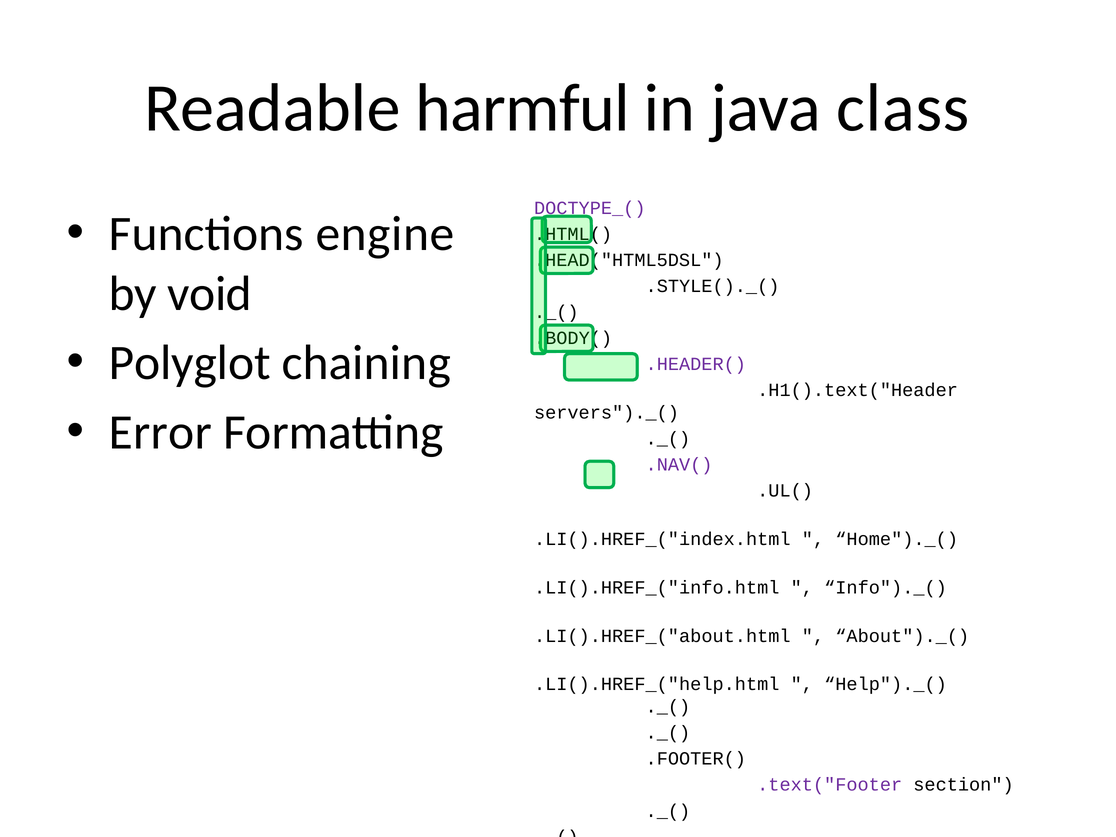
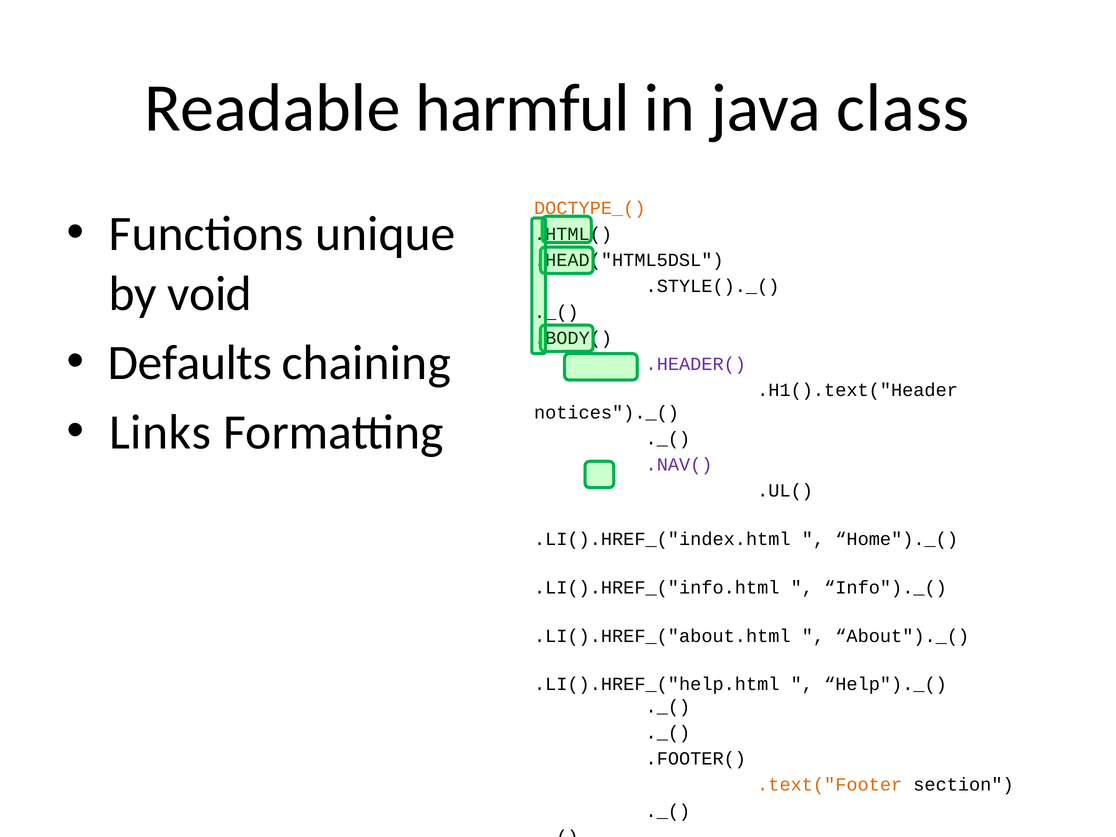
DOCTYPE_( colour: purple -> orange
engine: engine -> unique
Polyglot: Polyglot -> Defaults
servers")._(: servers")._( -> notices")._(
Error: Error -> Links
.text("Footer colour: purple -> orange
